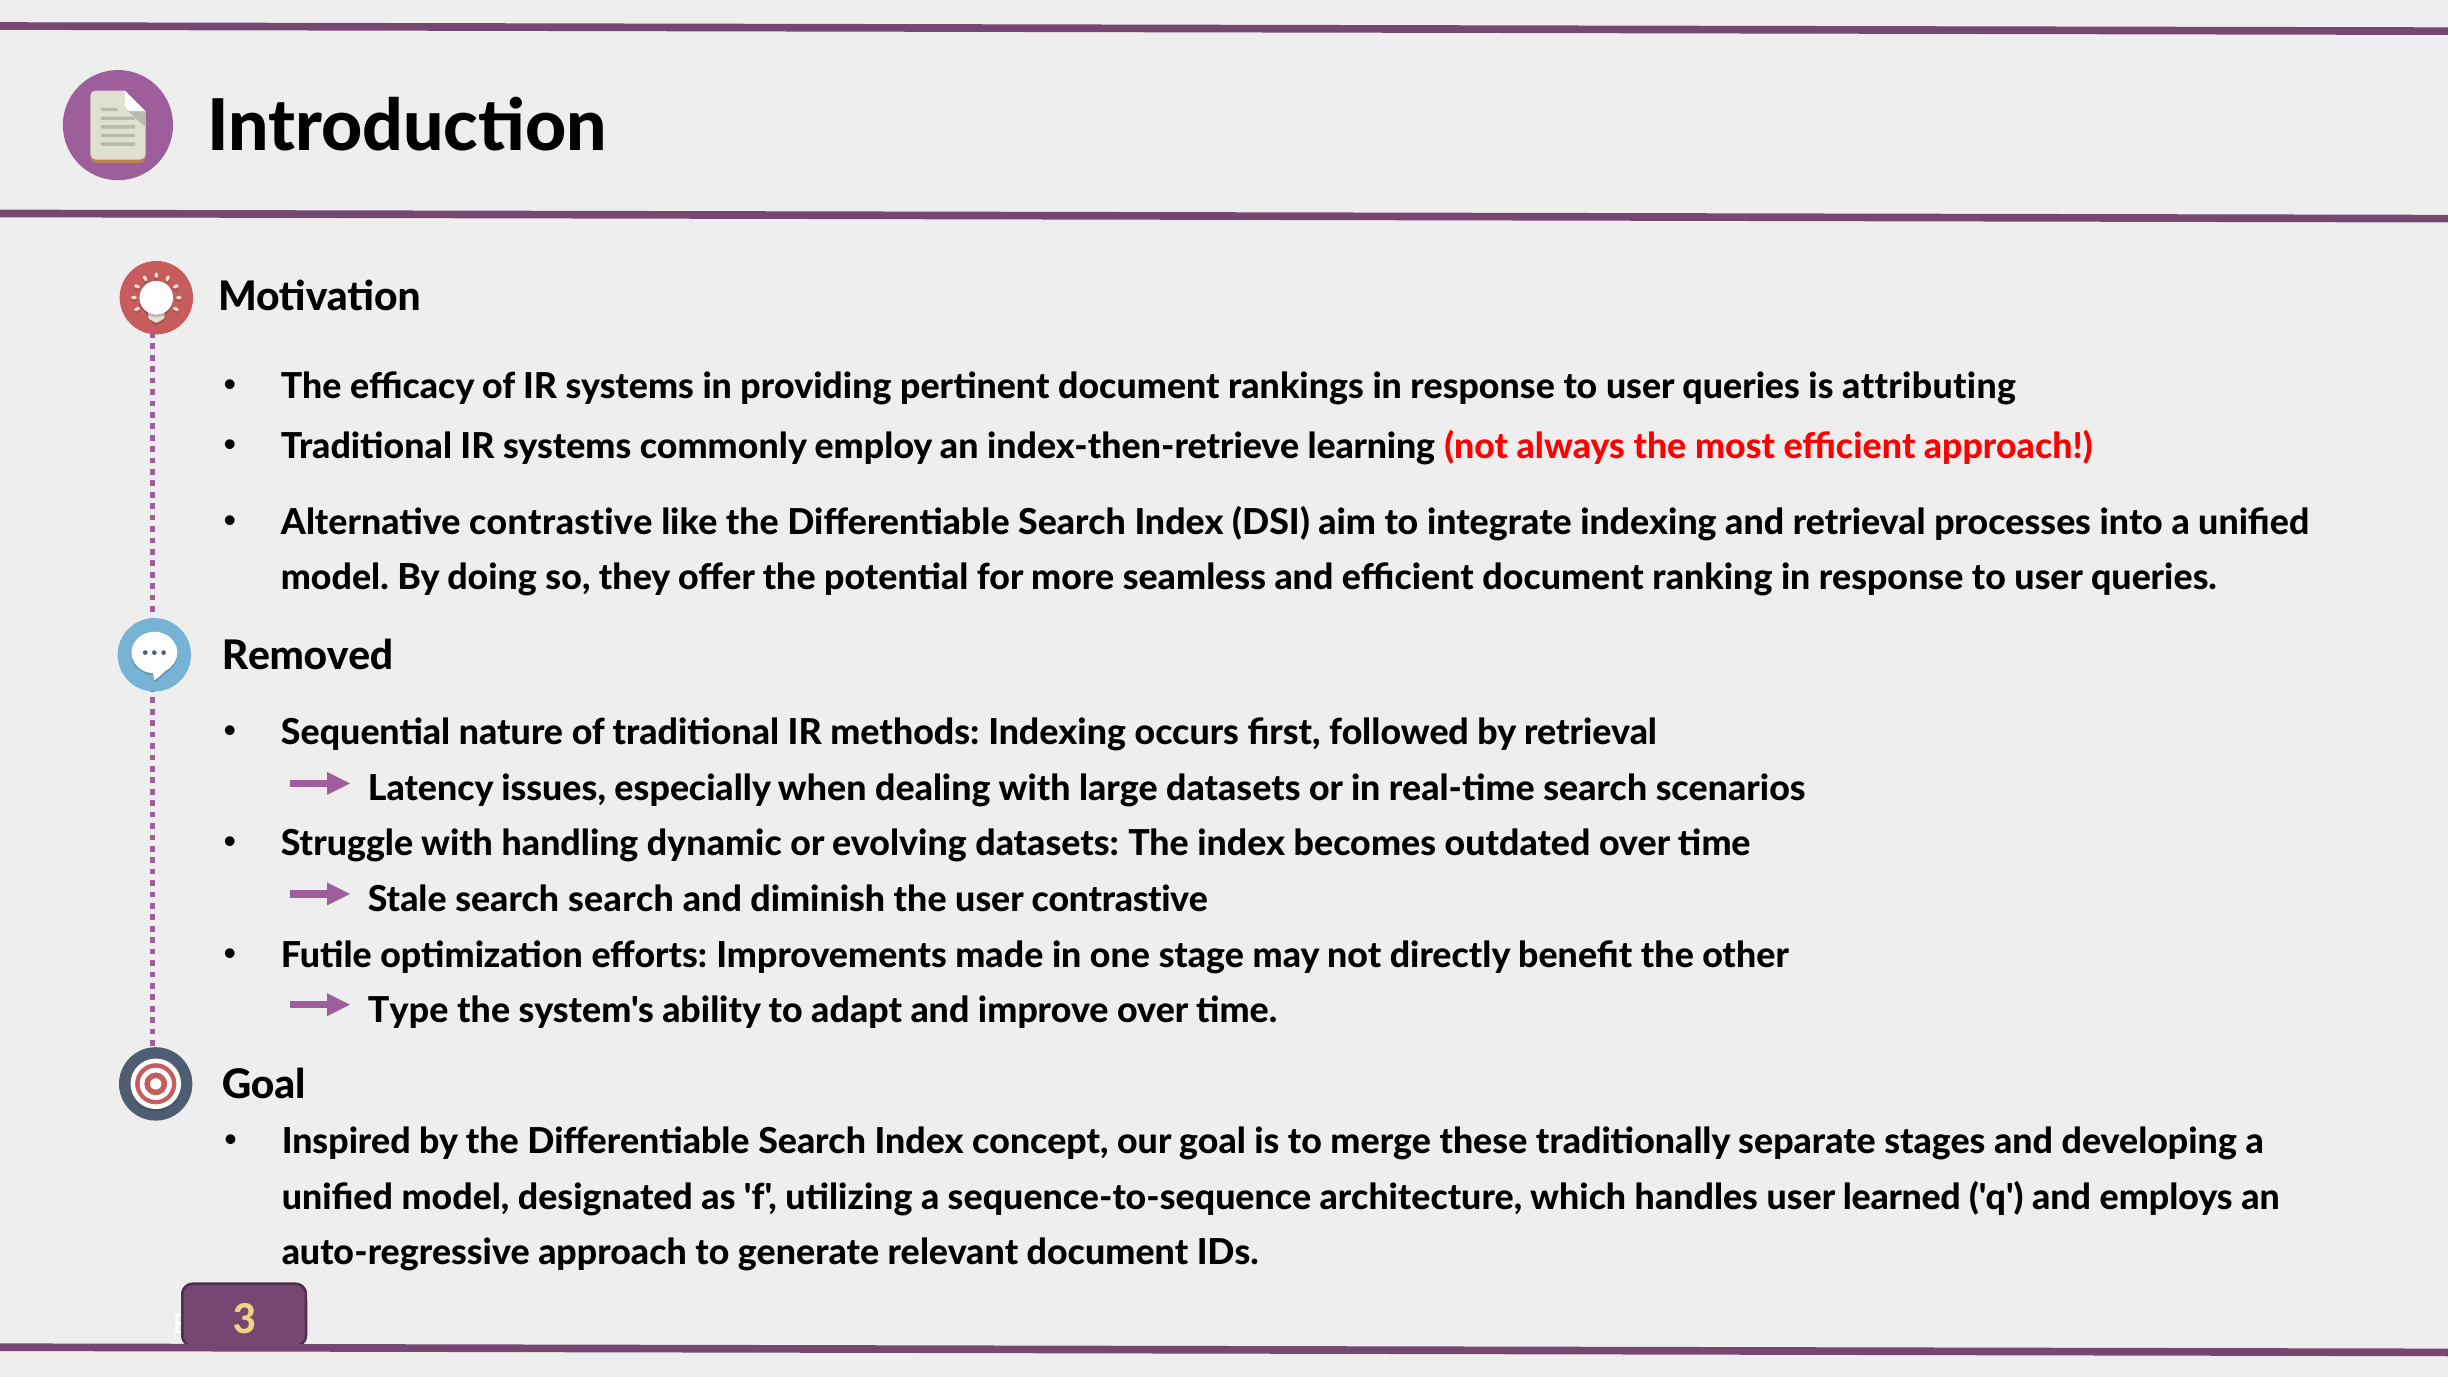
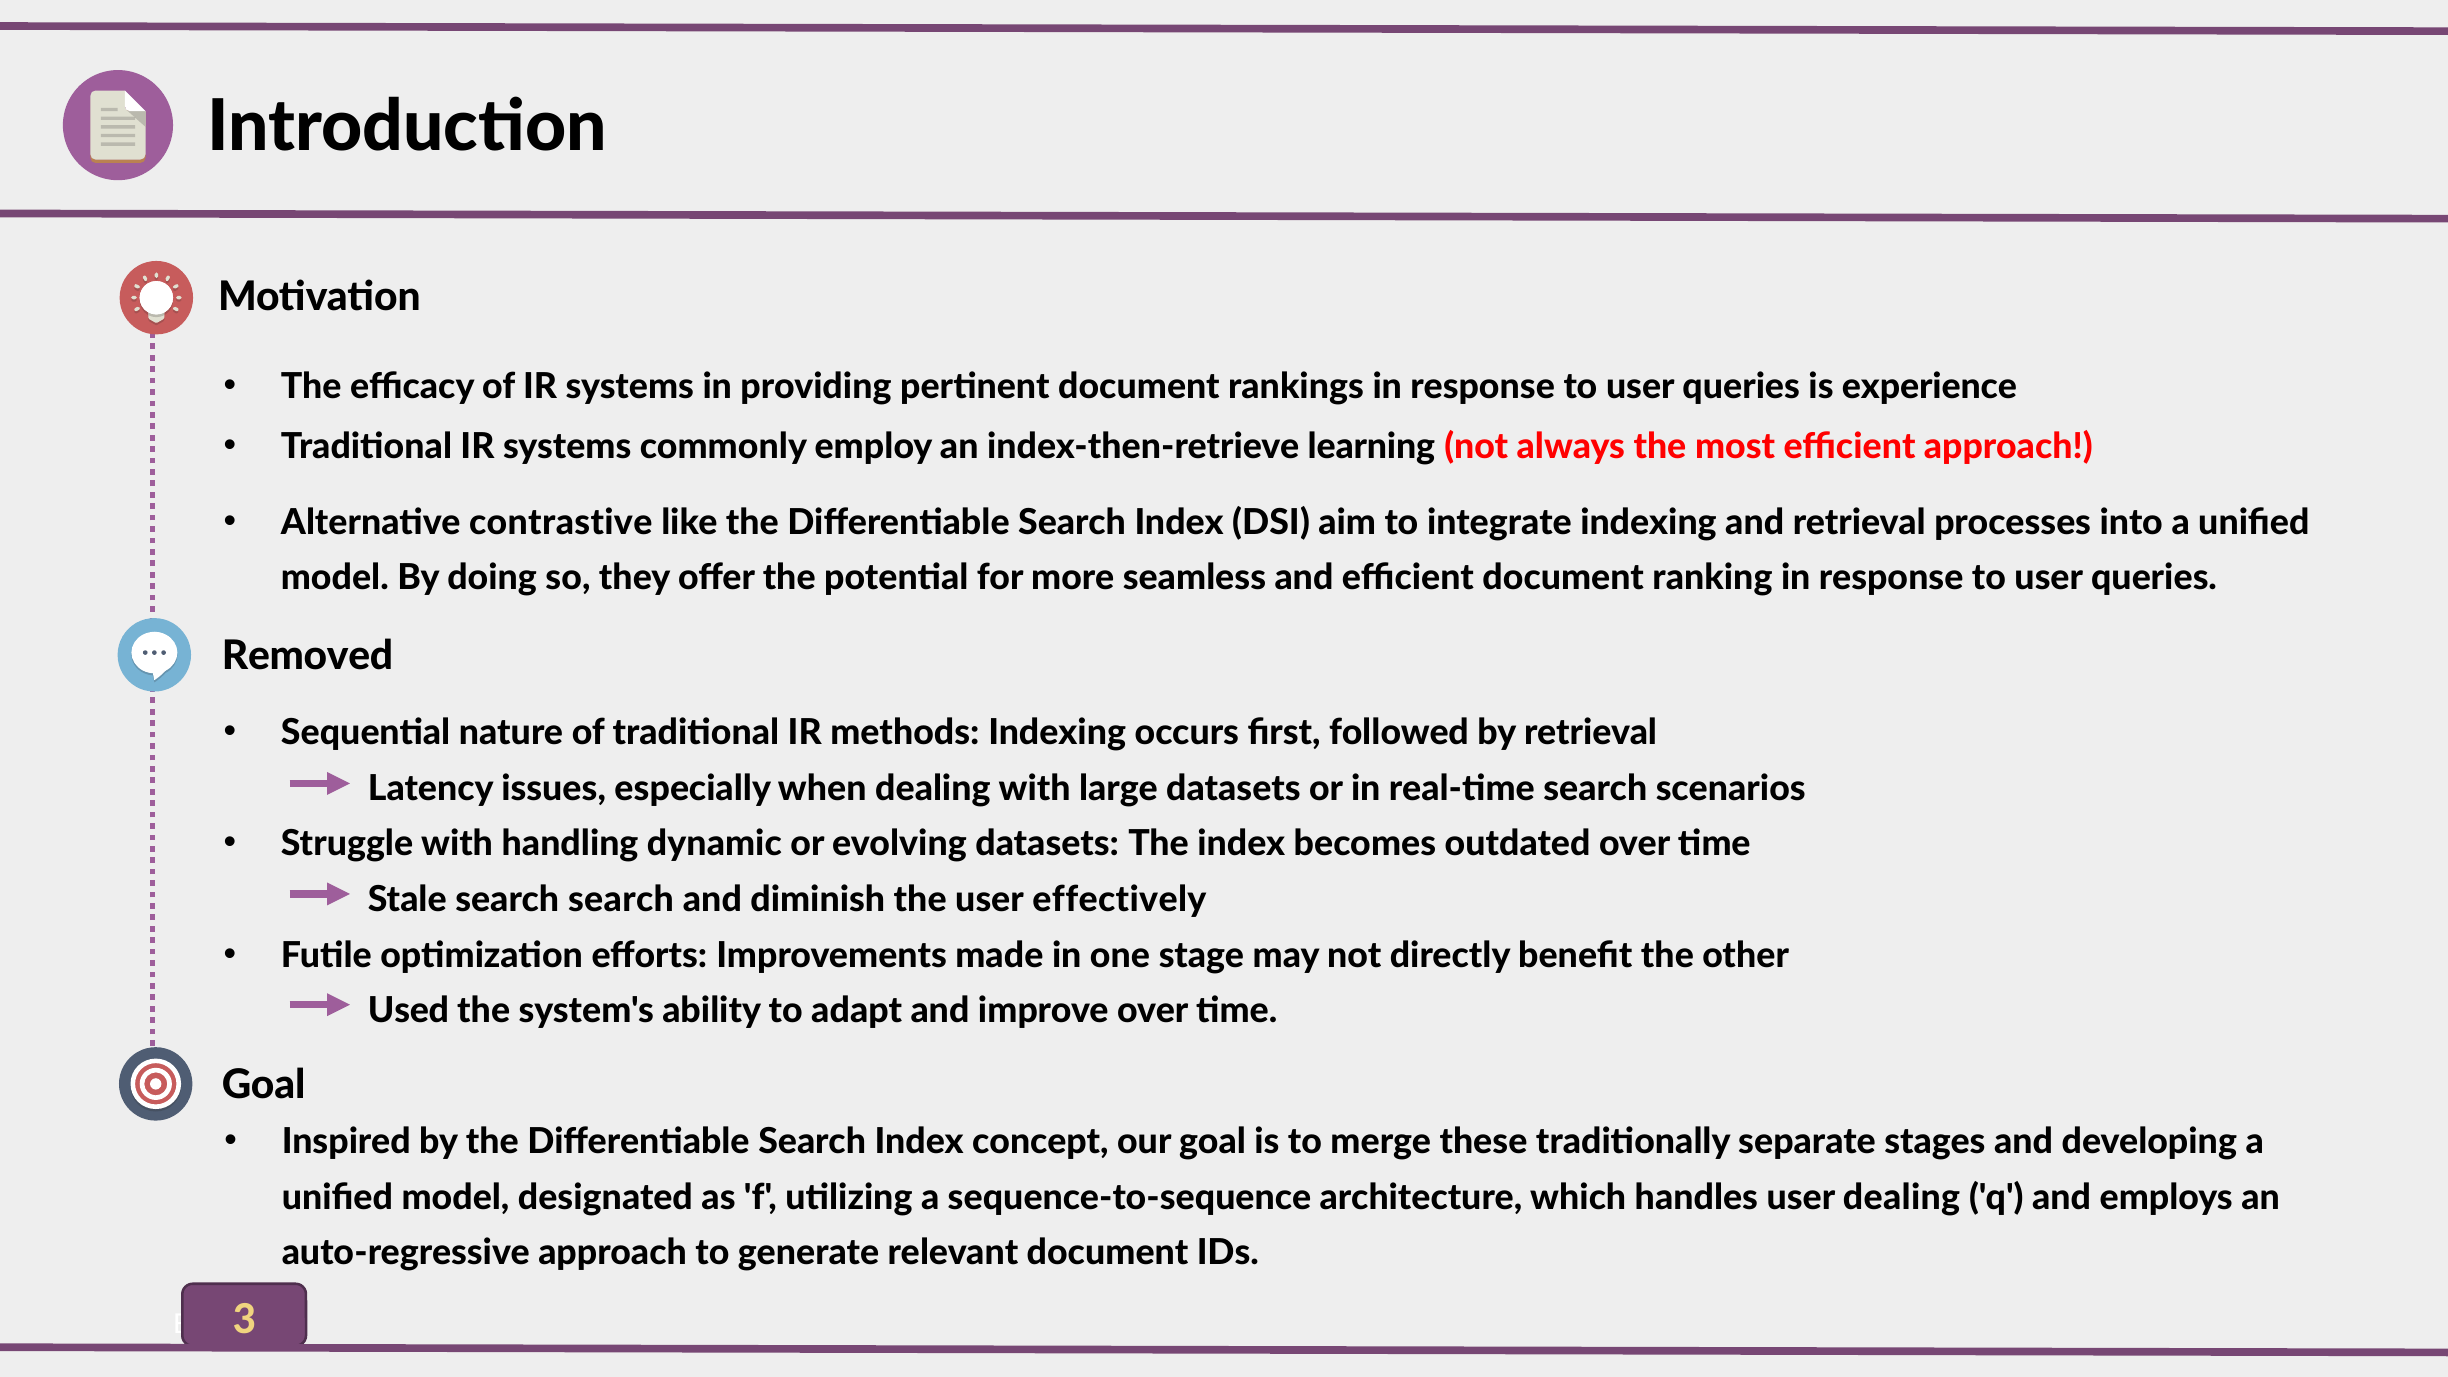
attributing: attributing -> experience
user contrastive: contrastive -> effectively
Type: Type -> Used
user learned: learned -> dealing
